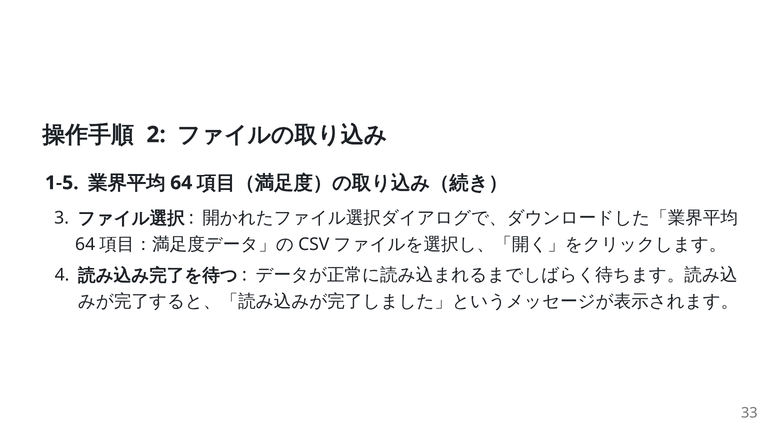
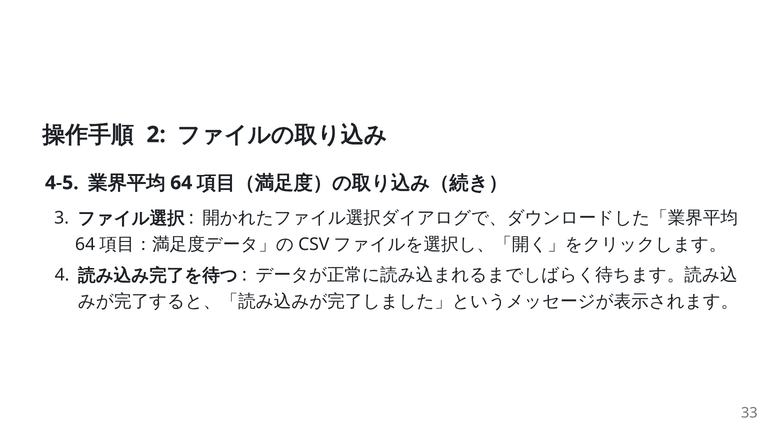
1-5: 1-5 -> 4-5
